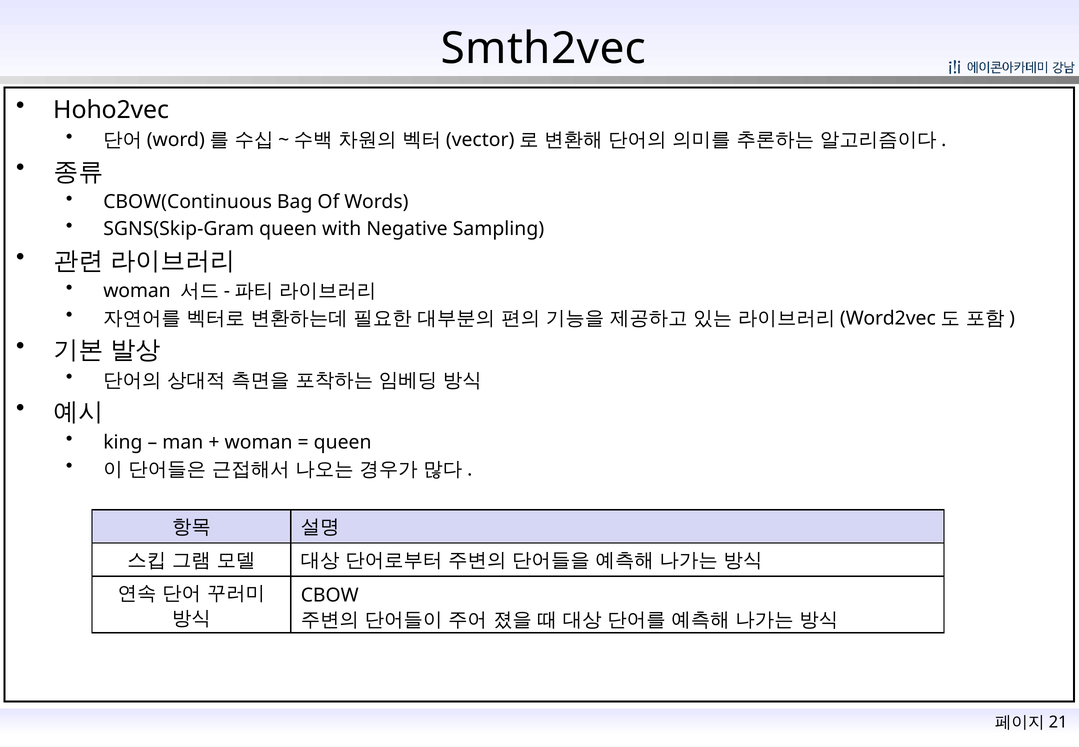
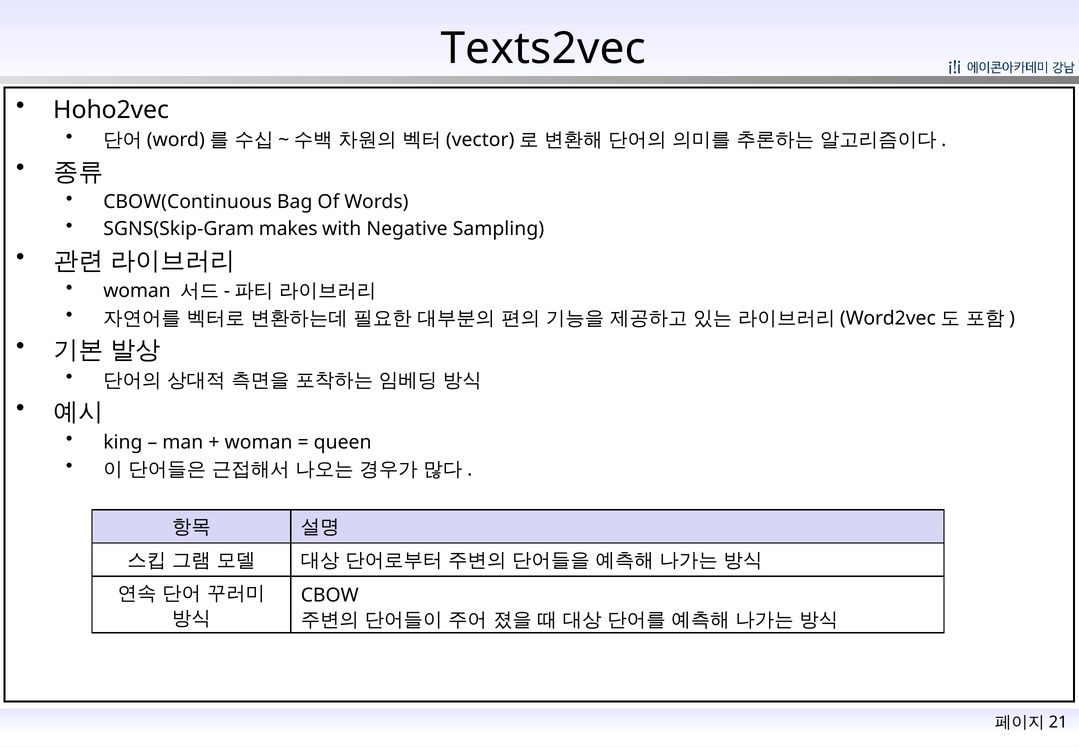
Smth2vec: Smth2vec -> Texts2vec
SGNS(Skip-Gram queen: queen -> makes
